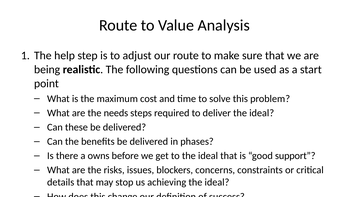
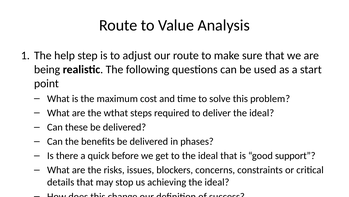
needs: needs -> wthat
owns: owns -> quick
